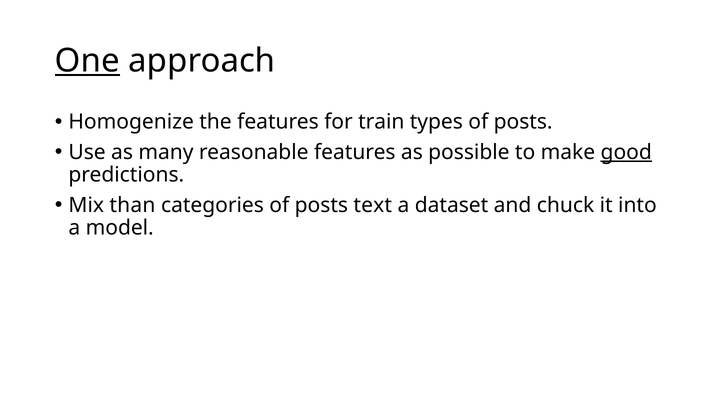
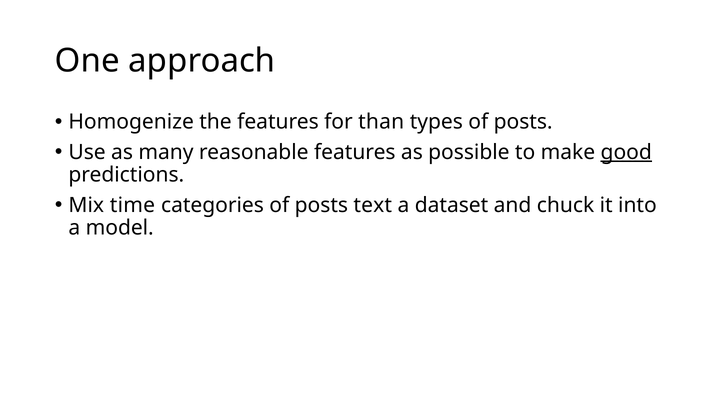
One underline: present -> none
train: train -> than
than: than -> time
